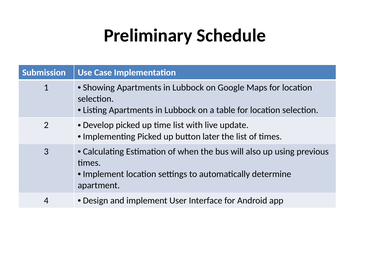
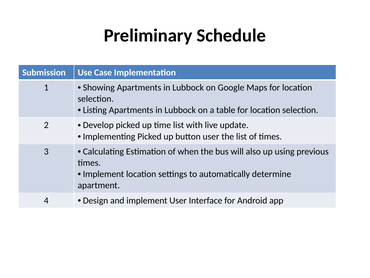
button later: later -> user
